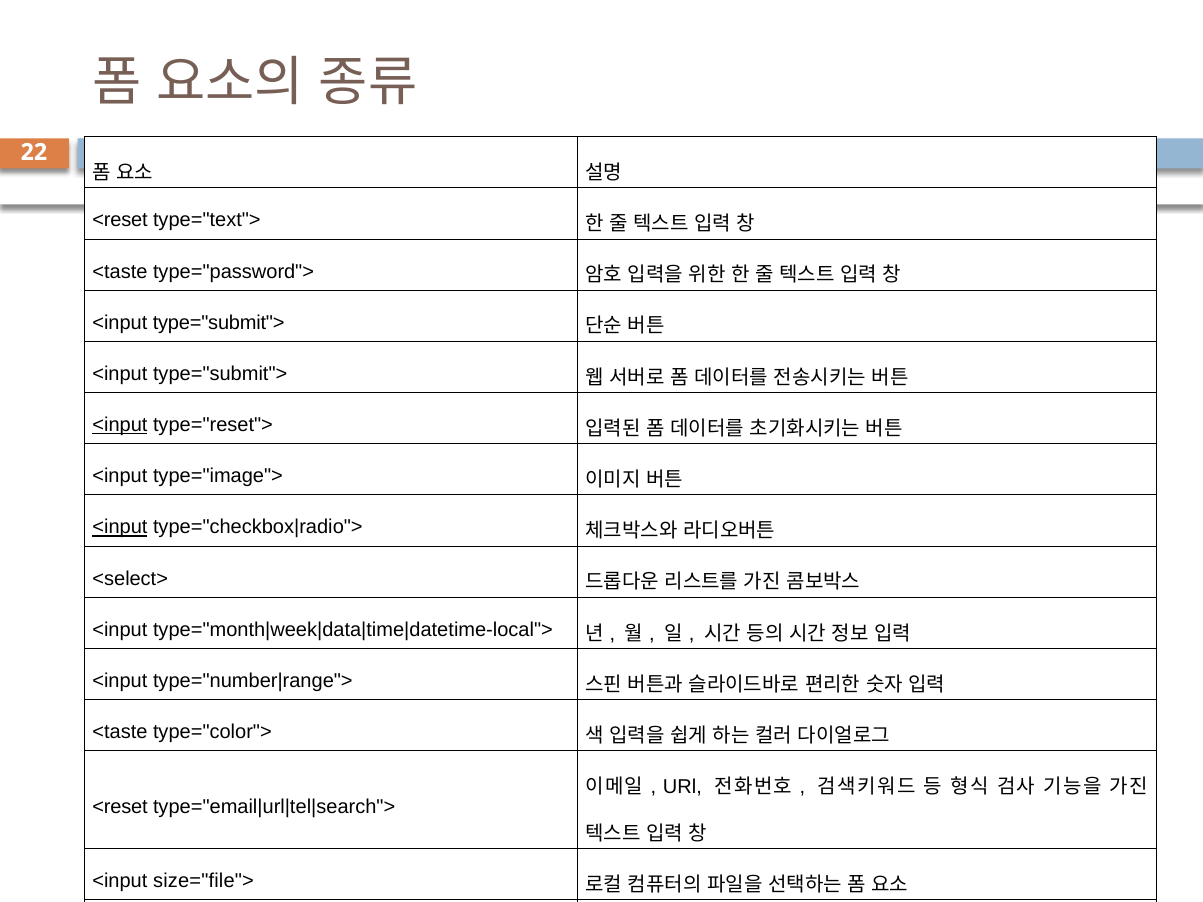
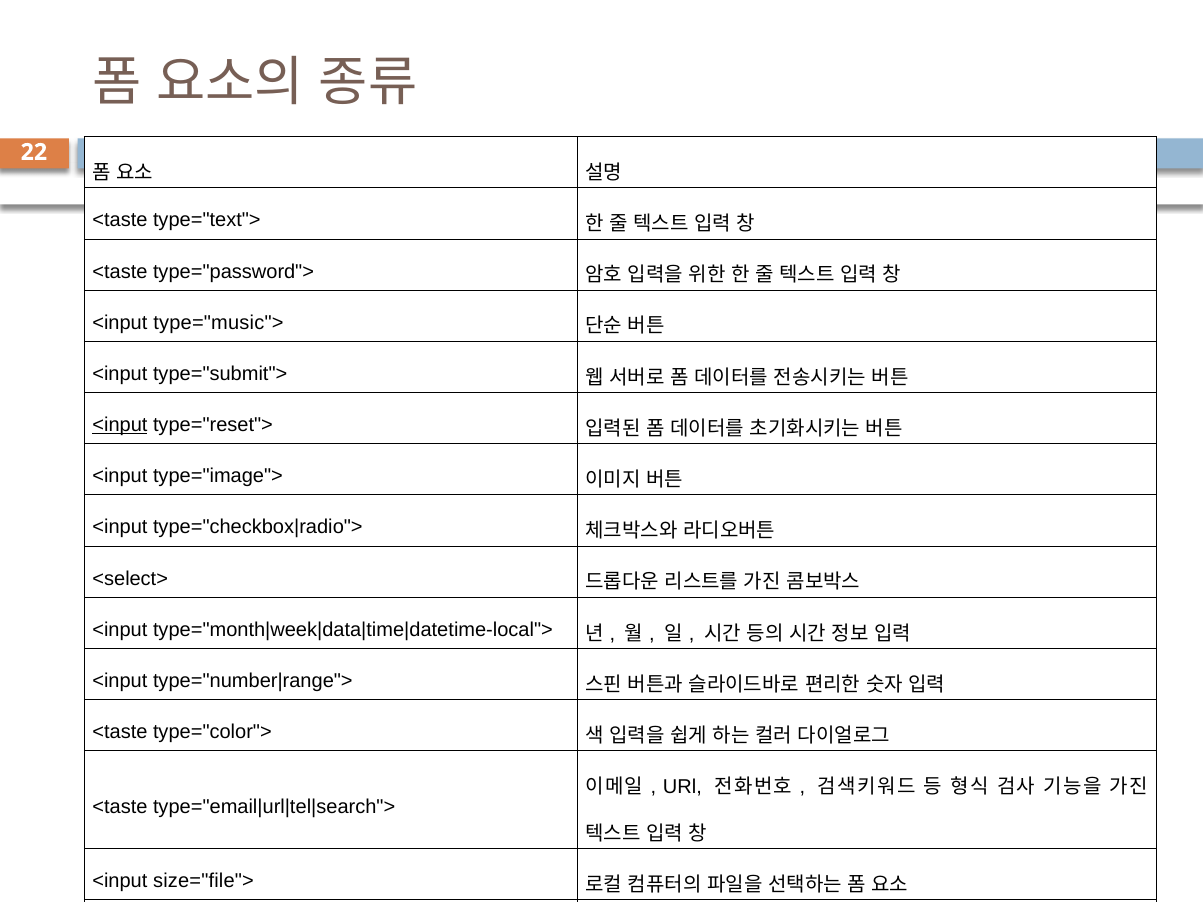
<reset at (120, 220): <reset -> <taste
type="submit"> at (219, 323): type="submit"> -> type="music">
<input at (120, 527) underline: present -> none
<reset at (120, 807): <reset -> <taste
